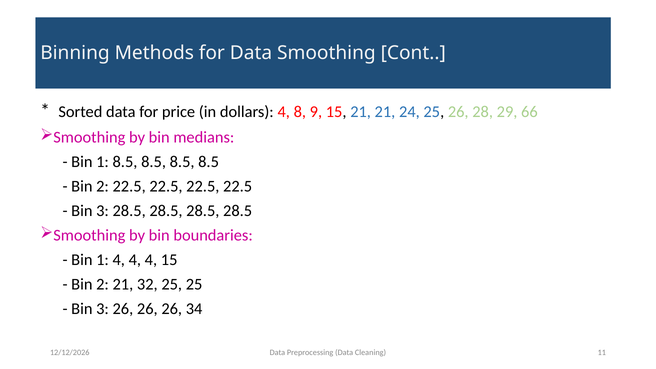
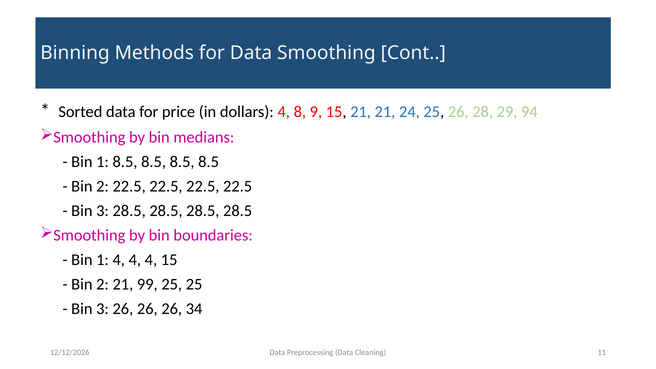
66: 66 -> 94
32: 32 -> 99
